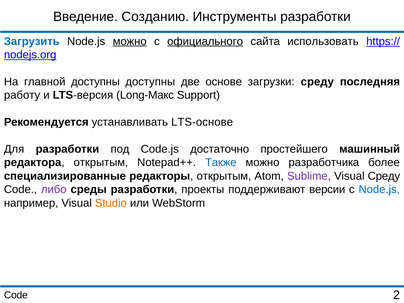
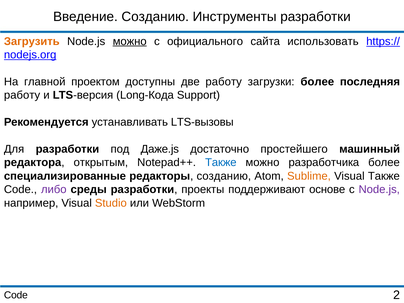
Загрузить colour: blue -> orange
официального underline: present -> none
главной доступны: доступны -> проектом
две основе: основе -> работу
загрузки среду: среду -> более
Long-Макс: Long-Макс -> Long-Кода
LTS-основе: LTS-основе -> LTS-вызовы
Code.js: Code.js -> Даже.js
редакторы открытым: открытым -> созданию
Sublime colour: purple -> orange
Visual Среду: Среду -> Также
версии: версии -> основе
Node.js at (379, 190) colour: blue -> purple
